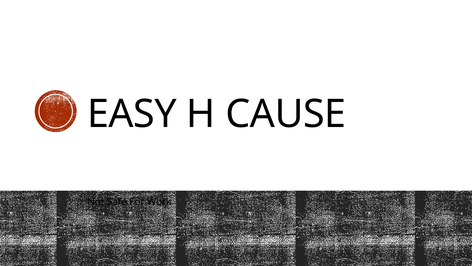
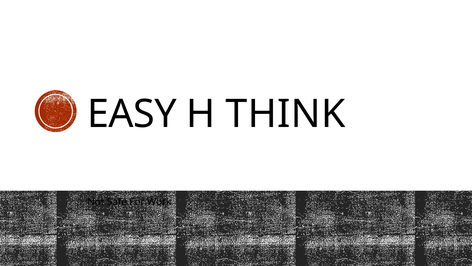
CAUSE: CAUSE -> THINK
